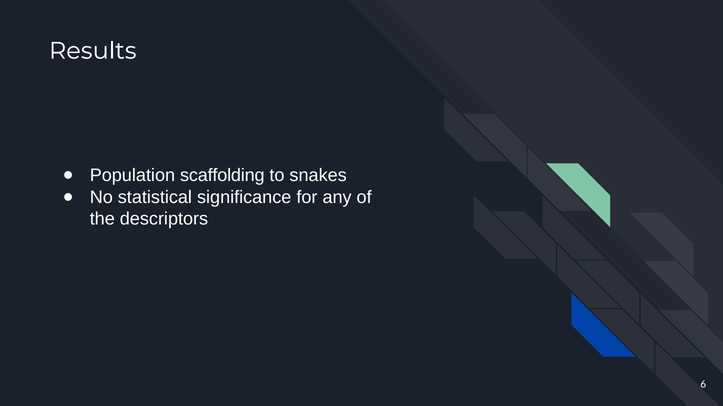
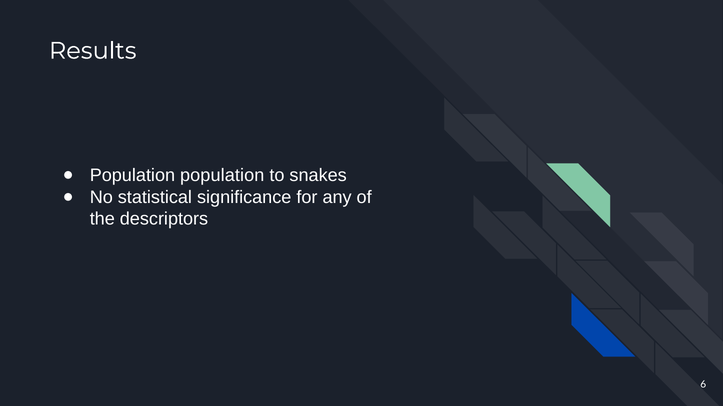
Population scaffolding: scaffolding -> population
